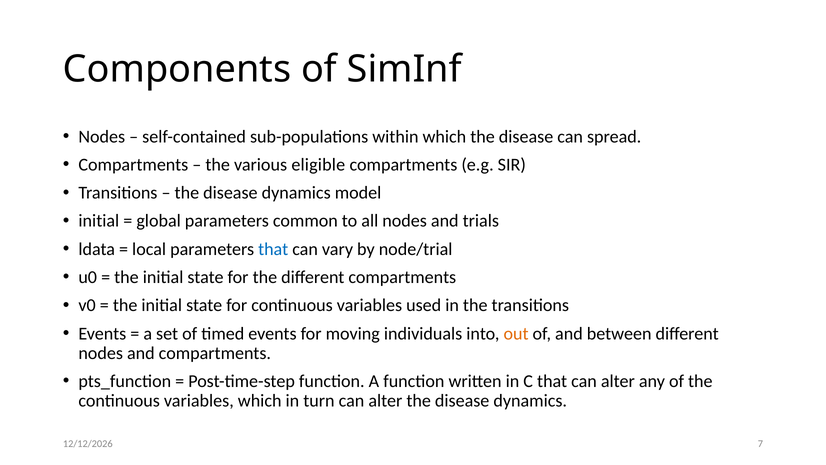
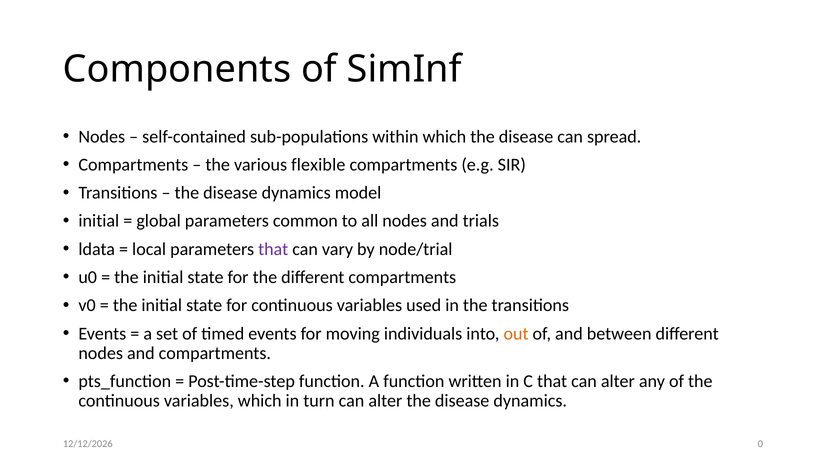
eligible: eligible -> flexible
that at (273, 249) colour: blue -> purple
7: 7 -> 0
